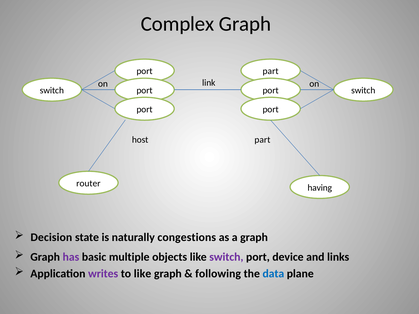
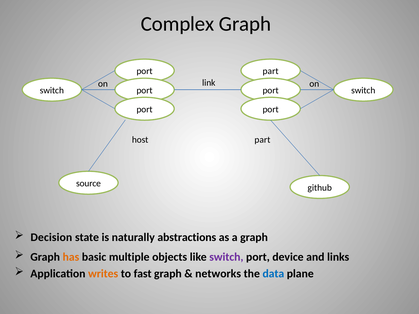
router: router -> source
having: having -> github
congestions: congestions -> abstractions
has colour: purple -> orange
writes colour: purple -> orange
to like: like -> fast
following: following -> networks
